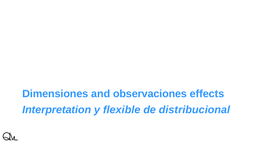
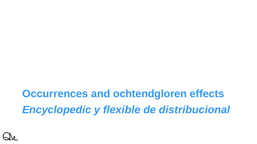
Dimensiones: Dimensiones -> Occurrences
observaciones: observaciones -> ochtendgloren
Interpretation: Interpretation -> Encyclopedic
